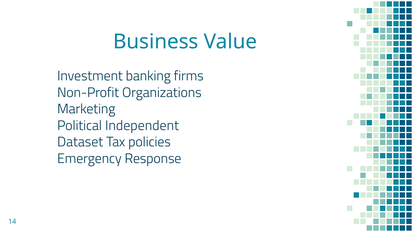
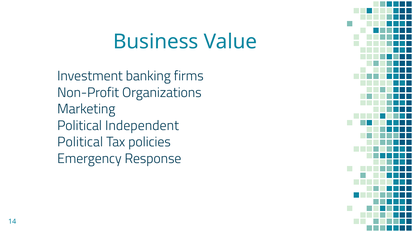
Dataset at (80, 142): Dataset -> Political
